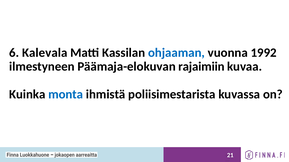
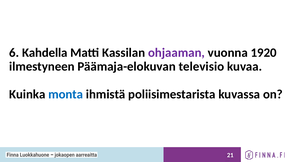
Kalevala: Kalevala -> Kahdella
ohjaaman colour: blue -> purple
1992: 1992 -> 1920
rajaimiin: rajaimiin -> televisio
